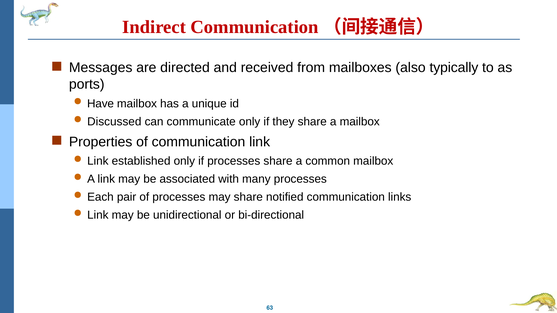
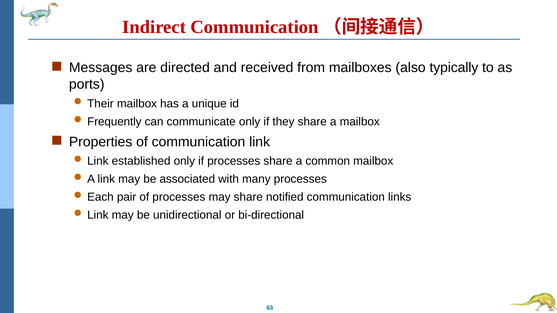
Have: Have -> Their
Discussed: Discussed -> Frequently
